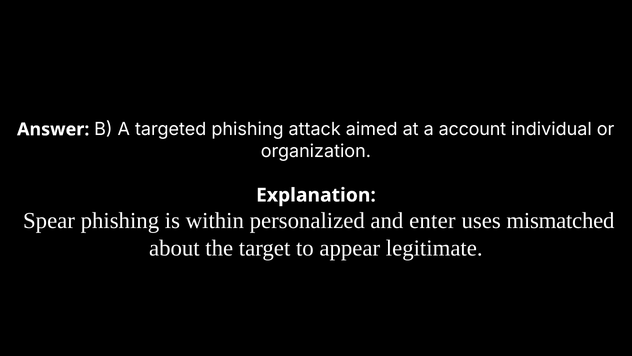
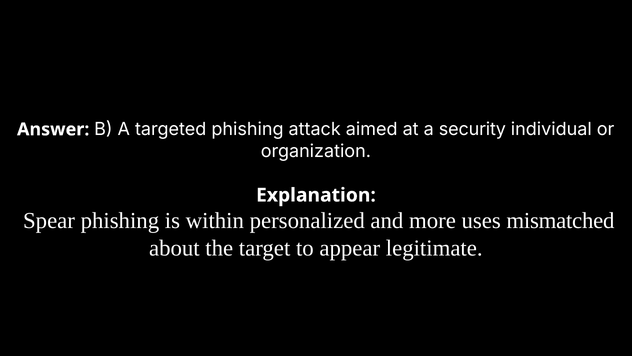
account: account -> security
enter: enter -> more
